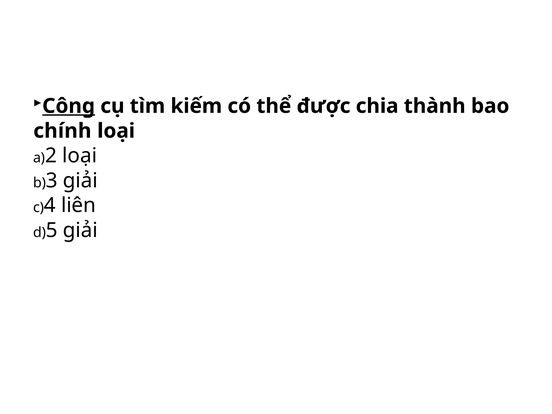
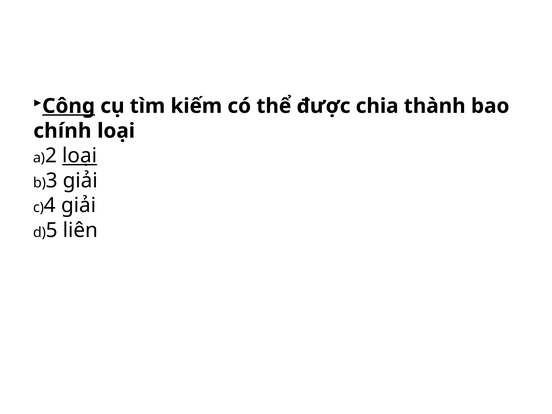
loại underline: none -> present
4 liên: liên -> giải
5 giải: giải -> liên
